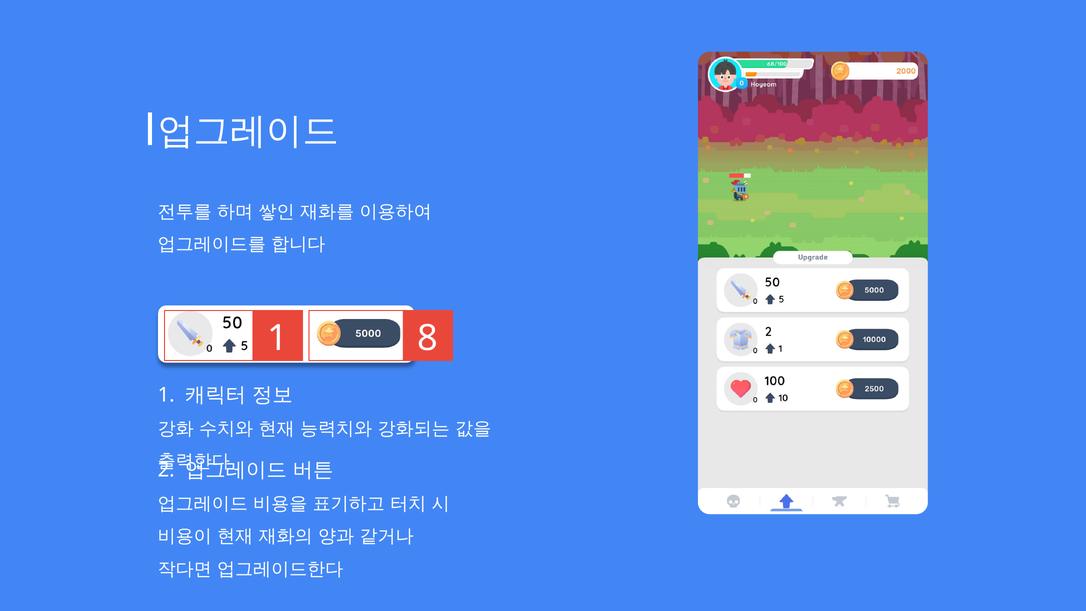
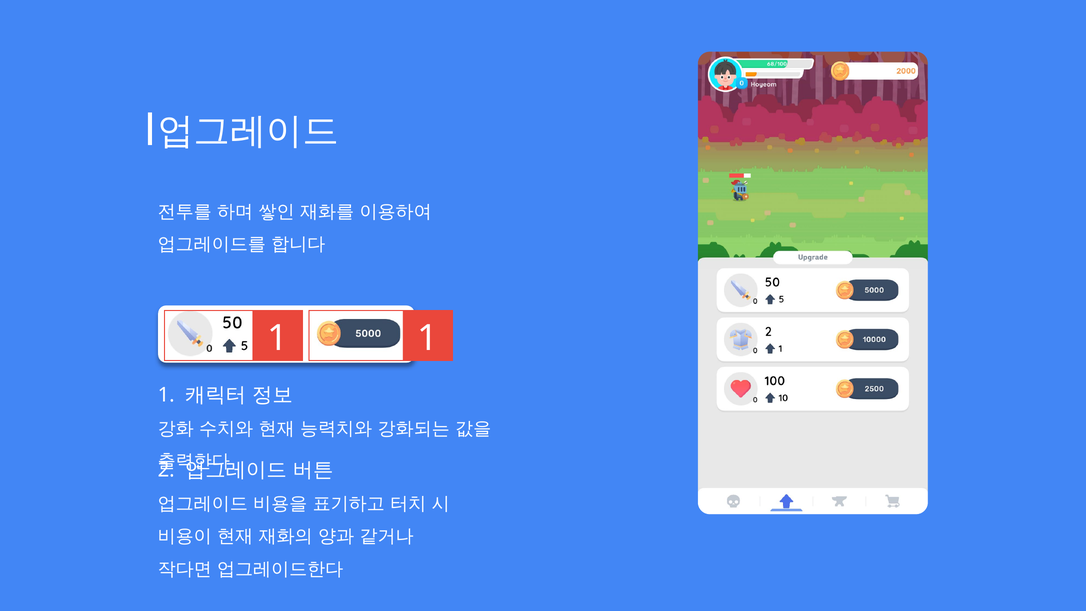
8 at (428, 338): 8 -> 1
